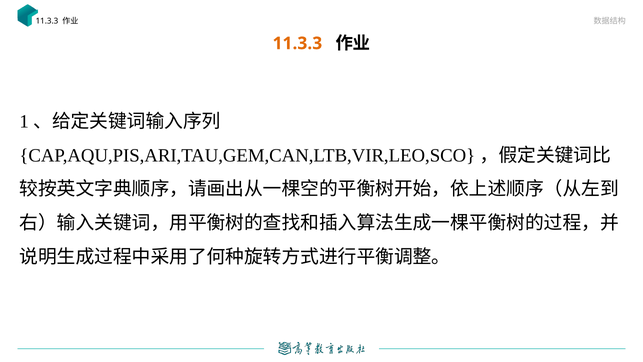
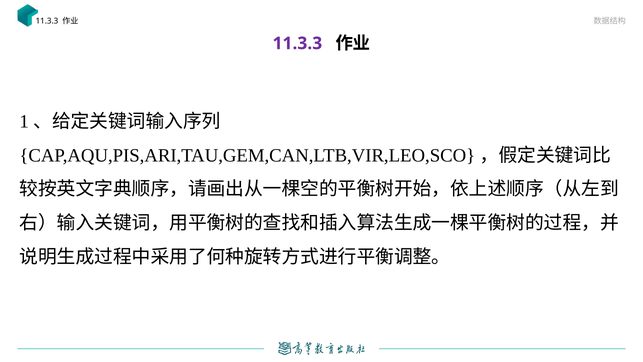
11.3.3 at (297, 43) colour: orange -> purple
